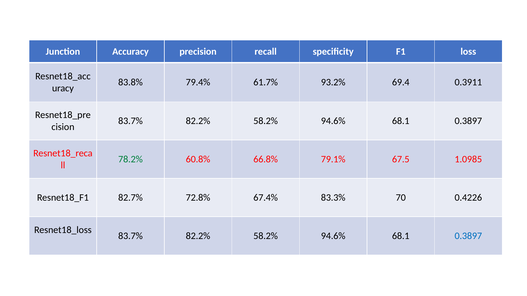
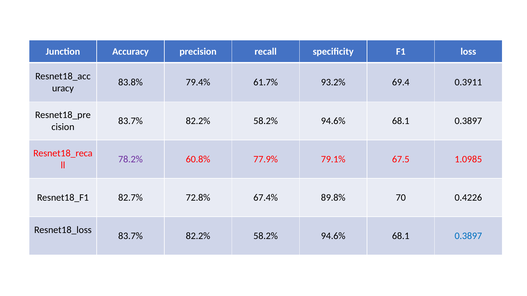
78.2% colour: green -> purple
66.8%: 66.8% -> 77.9%
83.3%: 83.3% -> 89.8%
